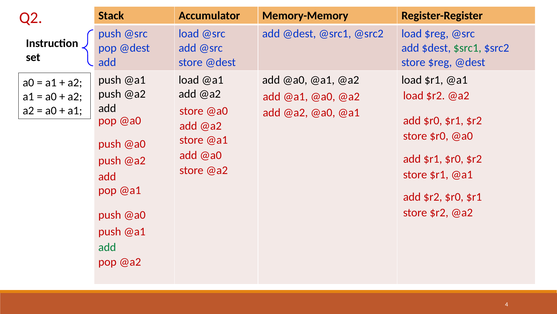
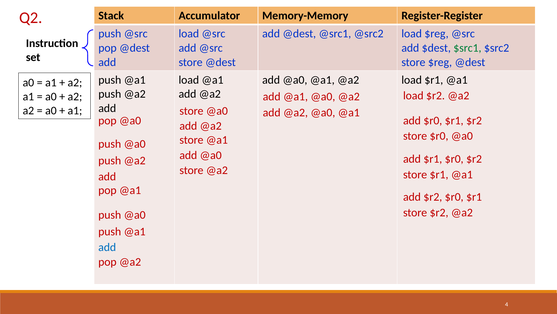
add at (107, 247) colour: green -> blue
